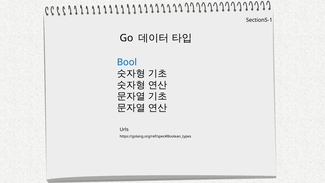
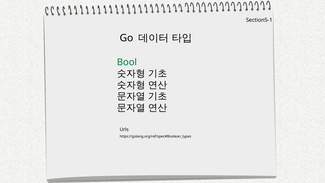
Bool colour: blue -> green
